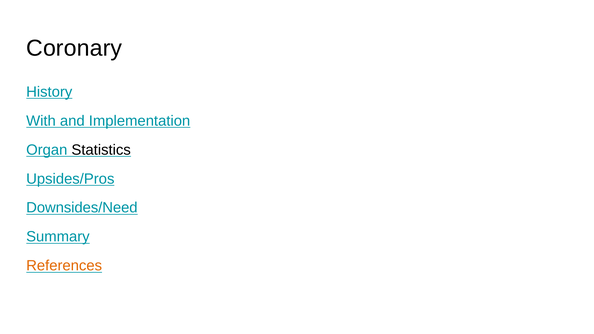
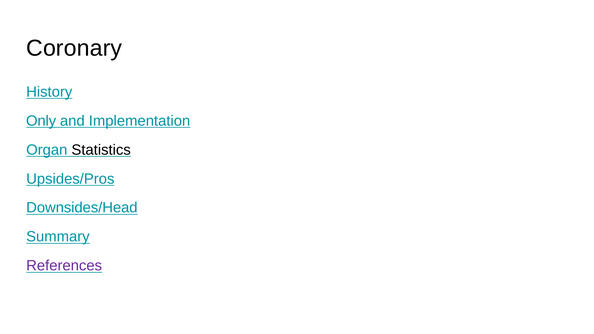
With: With -> Only
Downsides/Need: Downsides/Need -> Downsides/Head
References colour: orange -> purple
